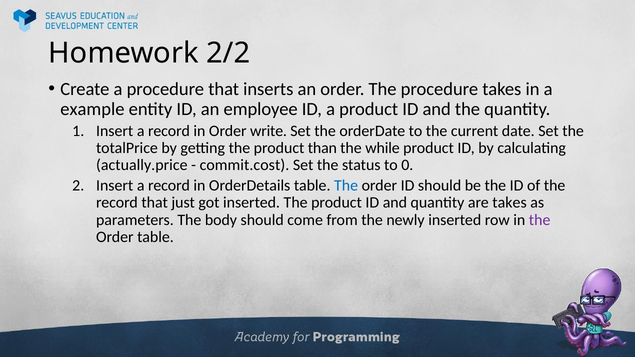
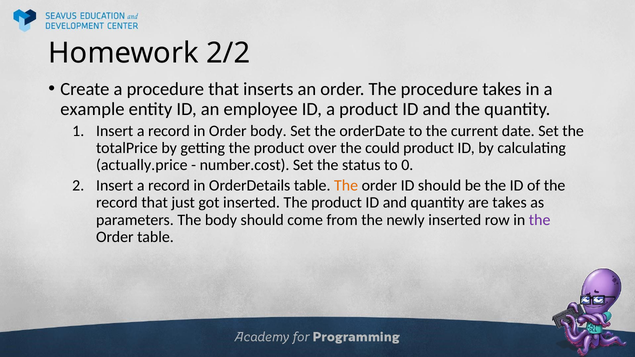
Order write: write -> body
than: than -> over
while: while -> could
commit.cost: commit.cost -> number.cost
The at (346, 186) colour: blue -> orange
